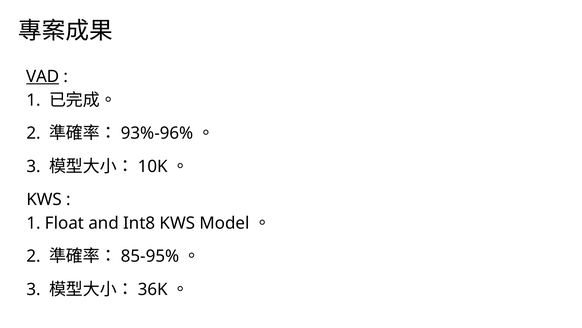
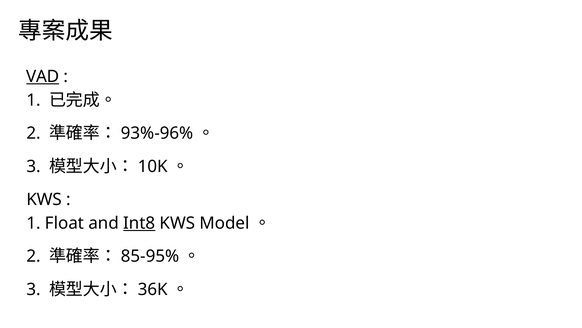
Int8 underline: none -> present
